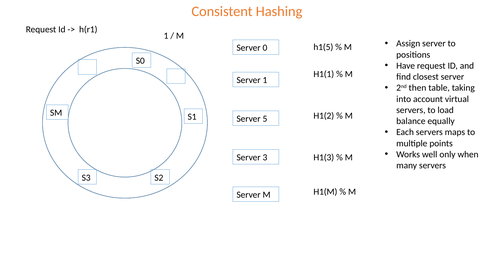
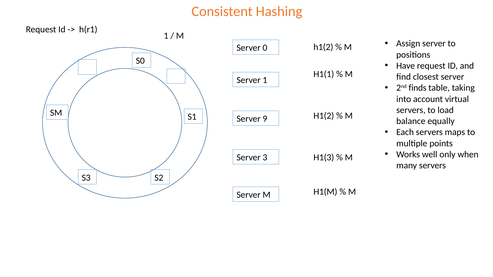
h1(5 at (323, 47): h1(5 -> h1(2
then: then -> finds
5: 5 -> 9
